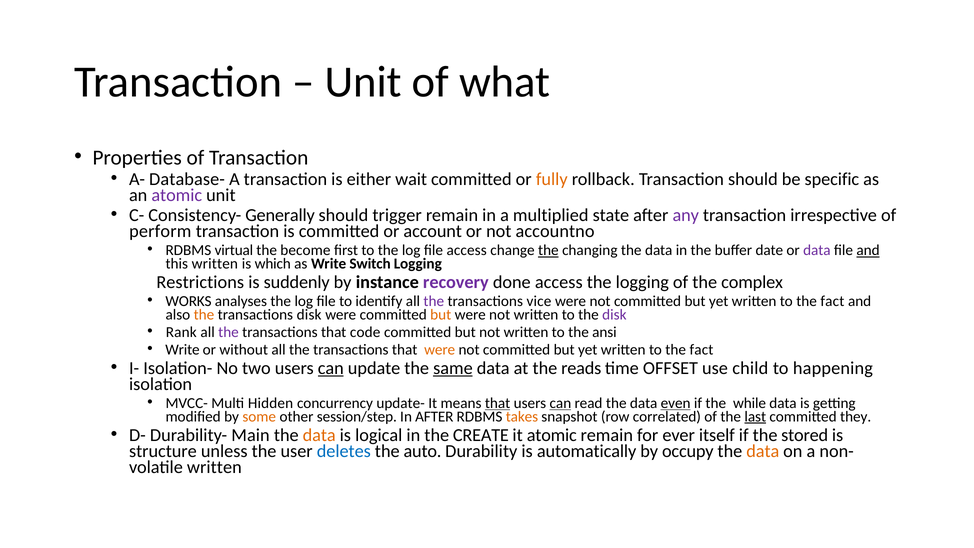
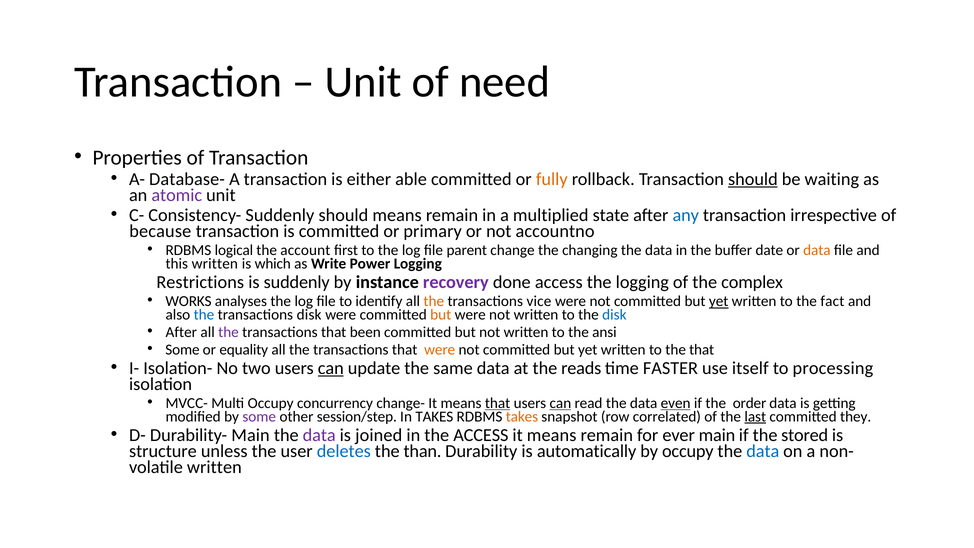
what: what -> need
wait: wait -> able
should at (753, 179) underline: none -> present
specific: specific -> waiting
Consistency- Generally: Generally -> Suddenly
should trigger: trigger -> means
any colour: purple -> blue
perform: perform -> because
account: account -> primary
virtual: virtual -> logical
become: become -> account
file access: access -> parent
the at (548, 250) underline: present -> none
data at (817, 250) colour: purple -> orange
and at (868, 250) underline: present -> none
Switch: Switch -> Power
the at (434, 301) colour: purple -> orange
yet at (719, 301) underline: none -> present
the at (204, 315) colour: orange -> blue
disk at (614, 315) colour: purple -> blue
Rank at (181, 332): Rank -> After
code: code -> been
Write at (182, 350): Write -> Some
without: without -> equality
fact at (701, 350): fact -> that
same underline: present -> none
OFFSET: OFFSET -> FASTER
child: child -> itself
happening: happening -> processing
Multi Hidden: Hidden -> Occupy
update-: update- -> change-
while: while -> order
some at (259, 417) colour: orange -> purple
In AFTER: AFTER -> TAKES
data at (319, 435) colour: orange -> purple
logical: logical -> joined
the CREATE: CREATE -> ACCESS
atomic at (552, 435): atomic -> means
ever itself: itself -> main
auto: auto -> than
data at (763, 451) colour: orange -> blue
